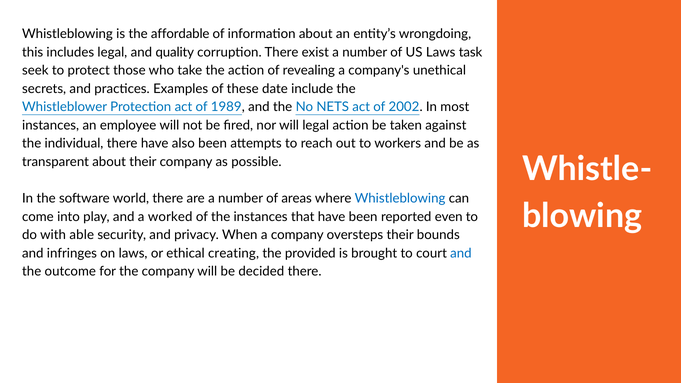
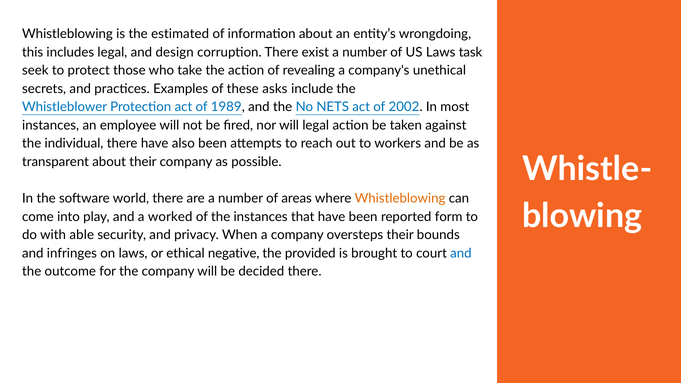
affordable: affordable -> estimated
quality: quality -> design
date: date -> asks
Whistleblowing at (400, 198) colour: blue -> orange
even: even -> form
creating: creating -> negative
